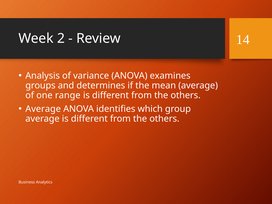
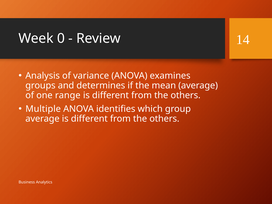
2: 2 -> 0
Average at (43, 109): Average -> Multiple
